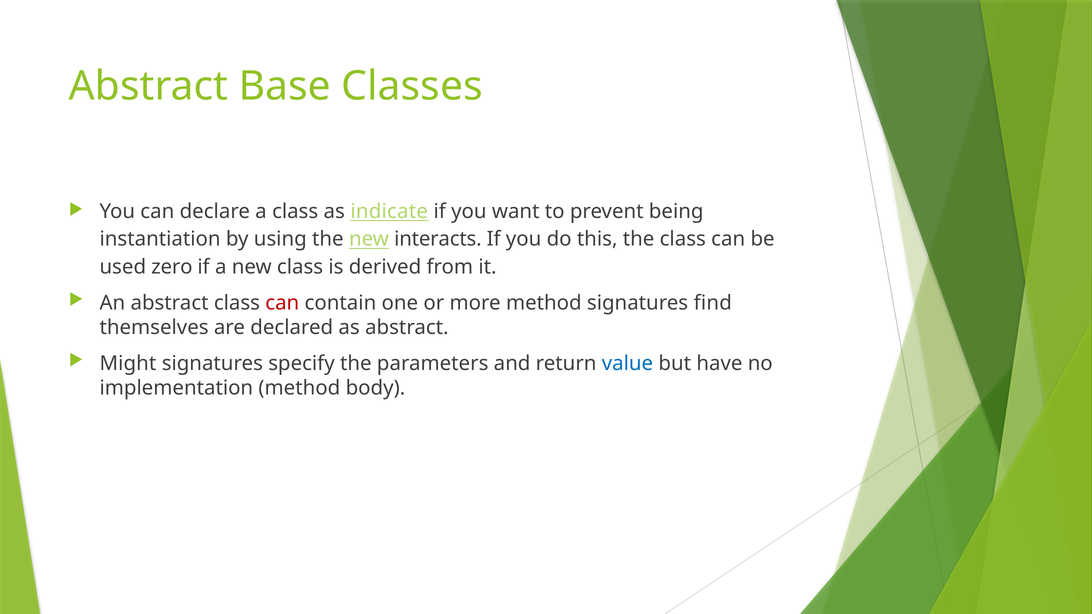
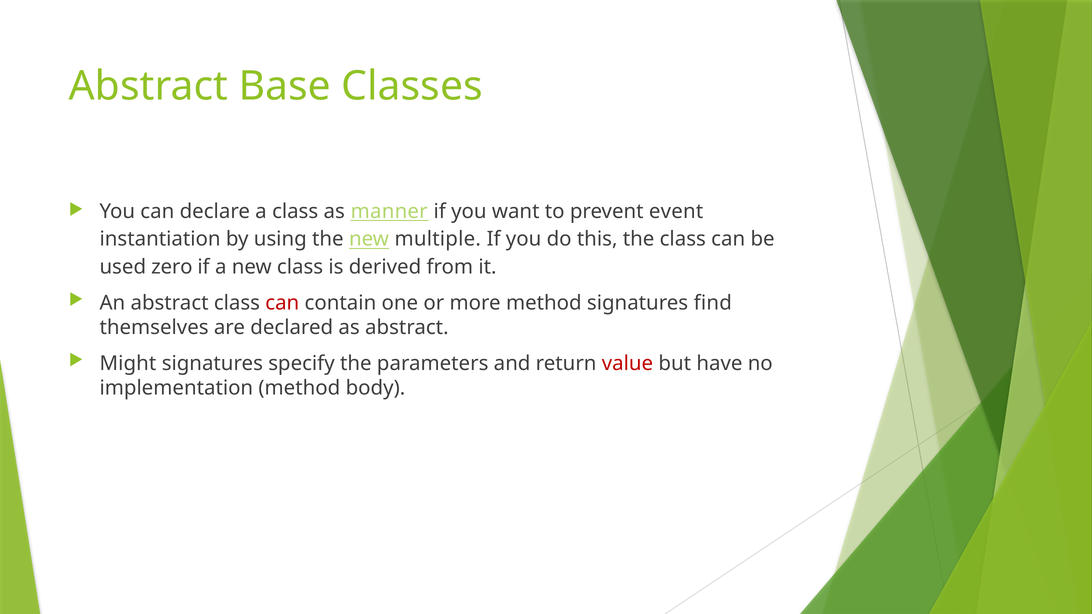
indicate: indicate -> manner
being: being -> event
interacts: interacts -> multiple
value colour: blue -> red
